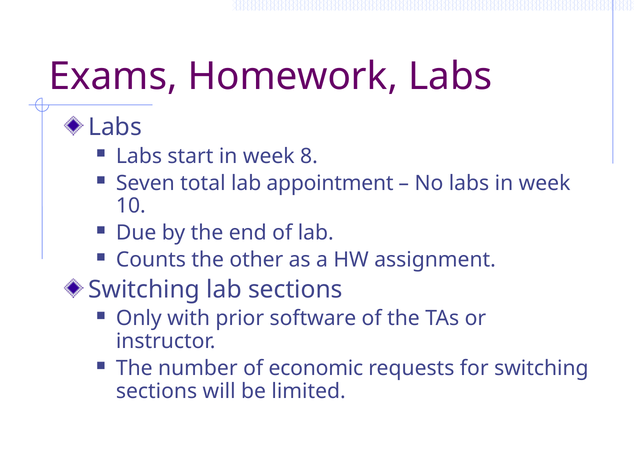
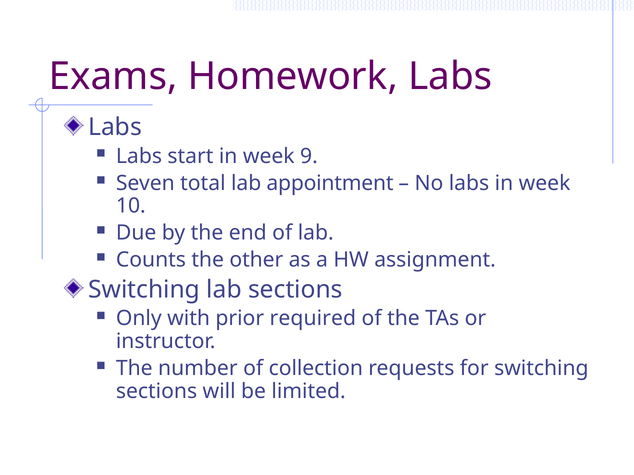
8: 8 -> 9
software: software -> required
economic: economic -> collection
